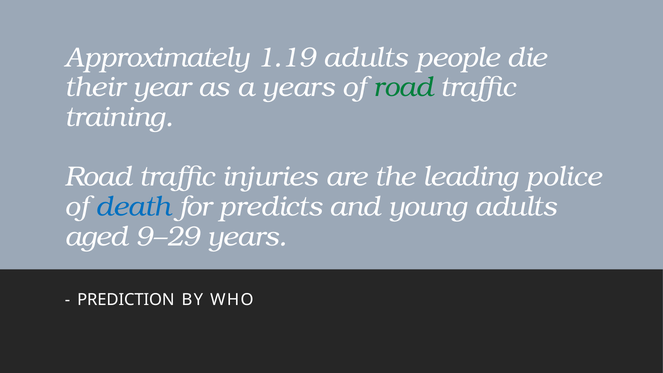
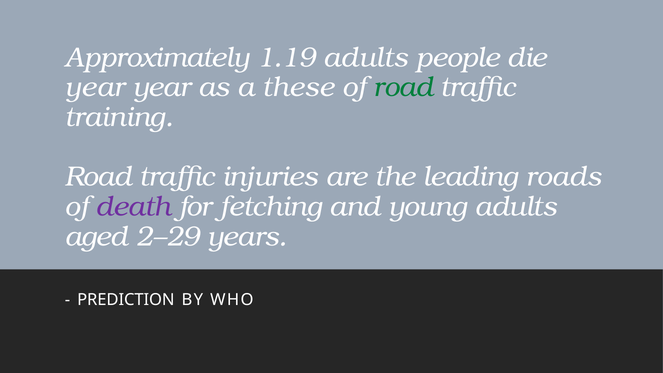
their at (95, 87): their -> year
a years: years -> these
police: police -> roads
death colour: blue -> purple
predicts: predicts -> fetching
9–29: 9–29 -> 2–29
